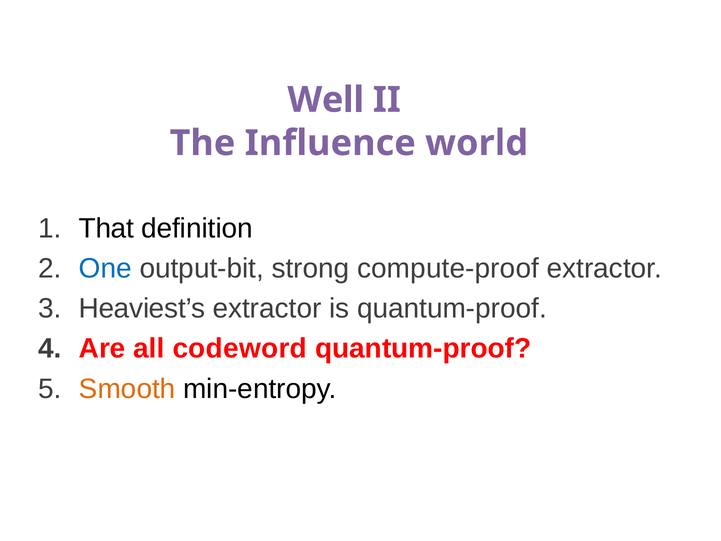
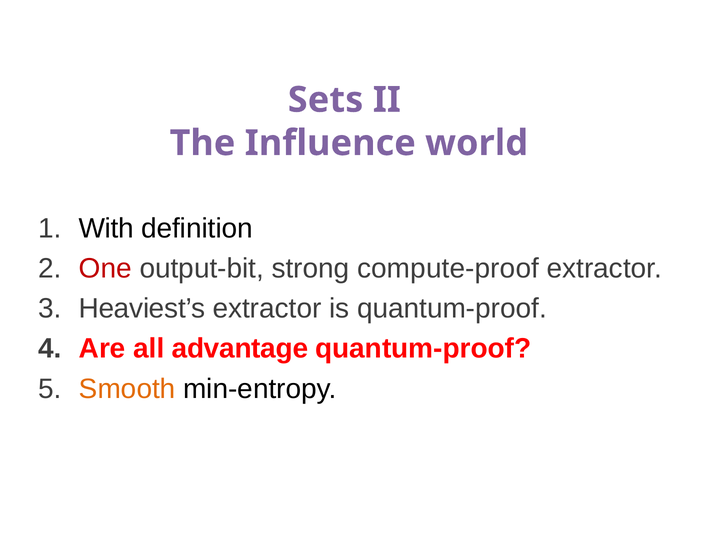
Well: Well -> Sets
That: That -> With
One colour: blue -> red
codeword: codeword -> advantage
